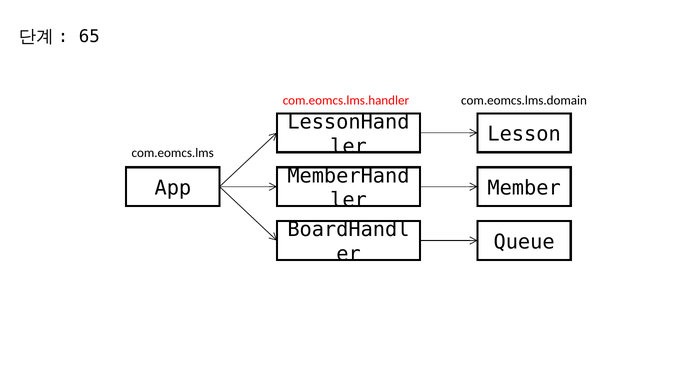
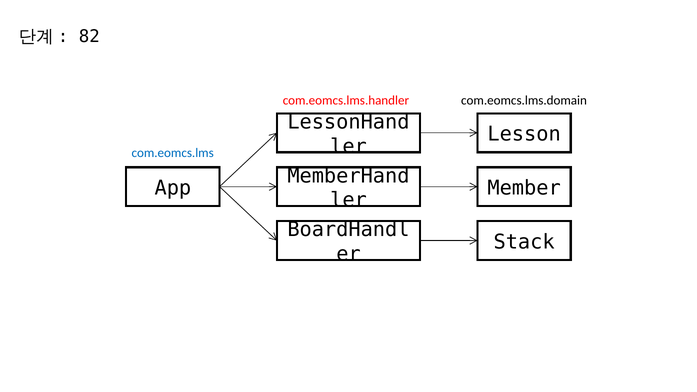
65: 65 -> 82
com.eomcs.lms colour: black -> blue
Queue: Queue -> Stack
